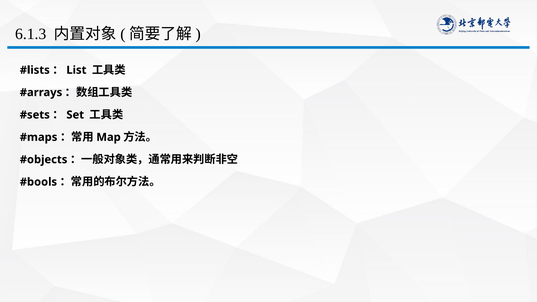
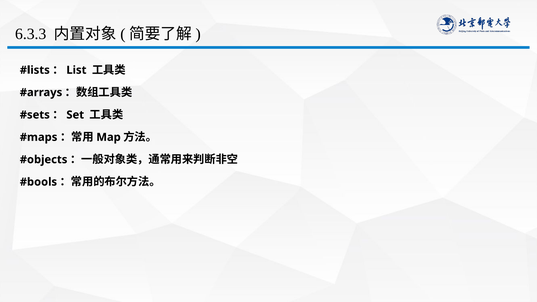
6.1.3: 6.1.3 -> 6.3.3
